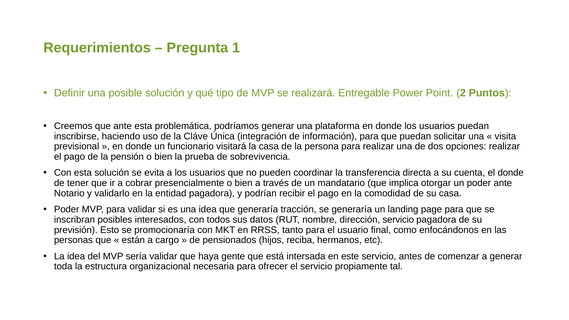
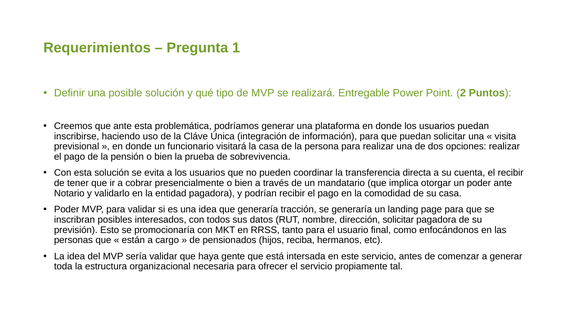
el donde: donde -> recibir
dirección servicio: servicio -> solicitar
